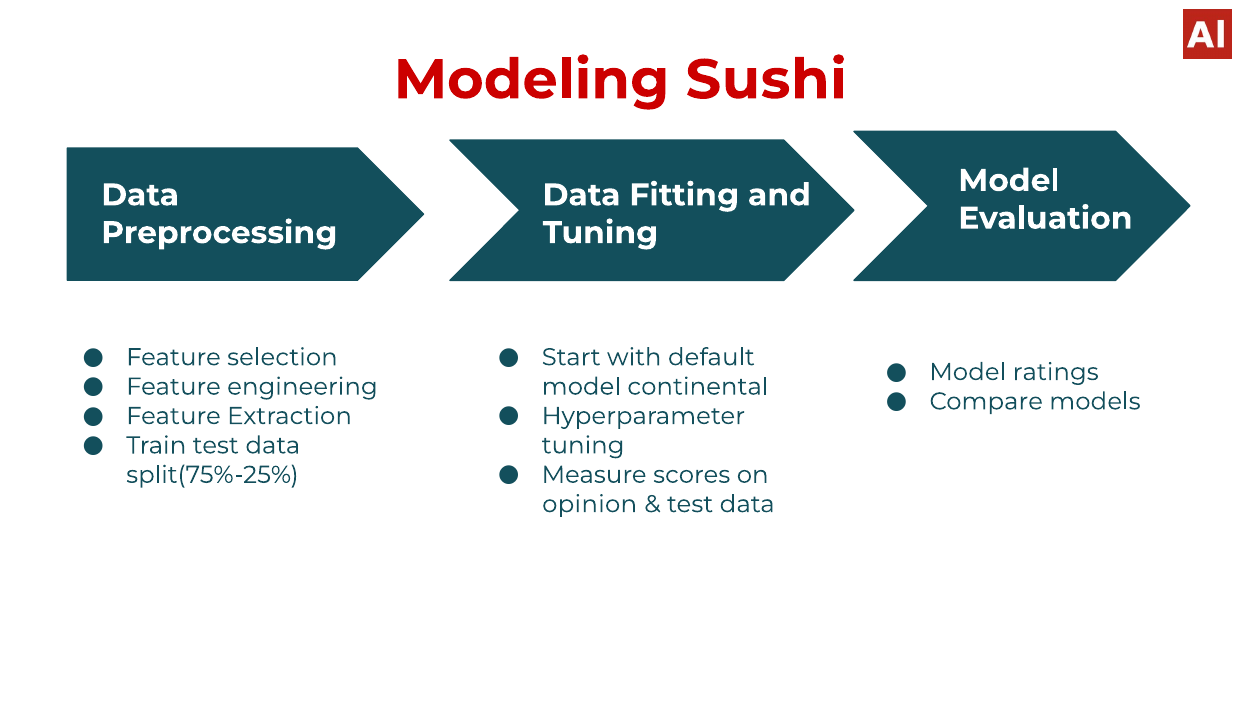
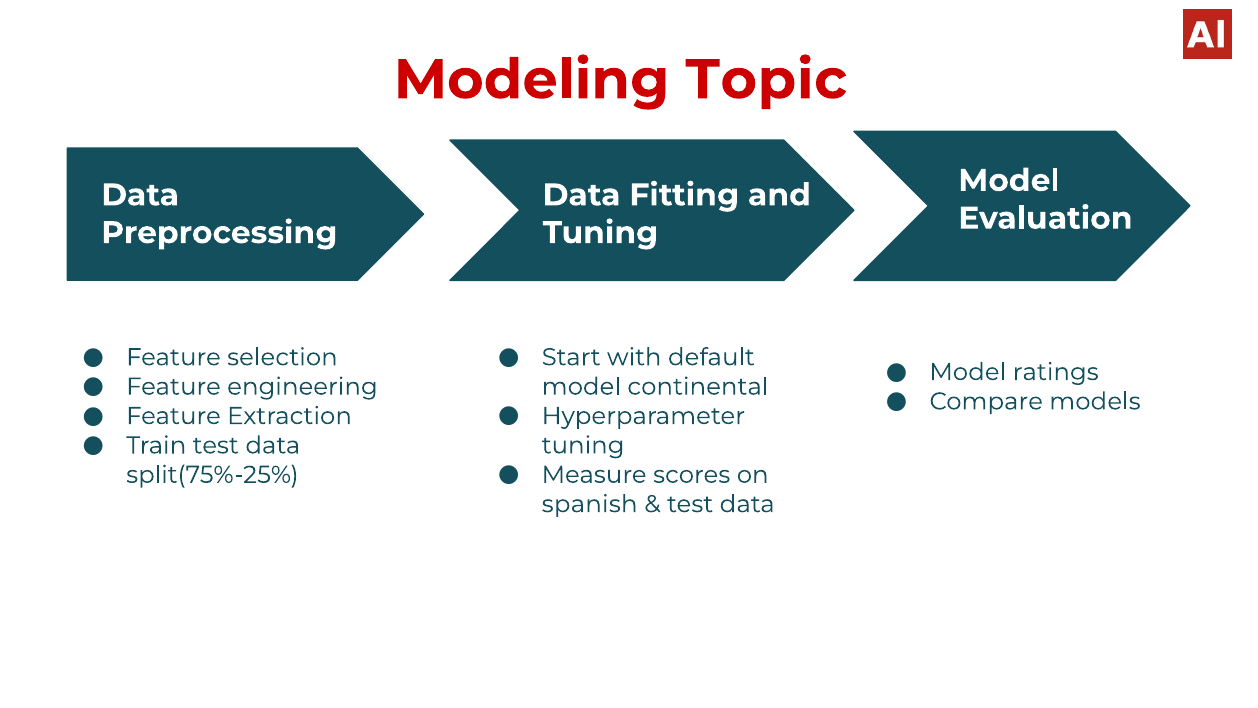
Sushi: Sushi -> Topic
opinion: opinion -> spanish
